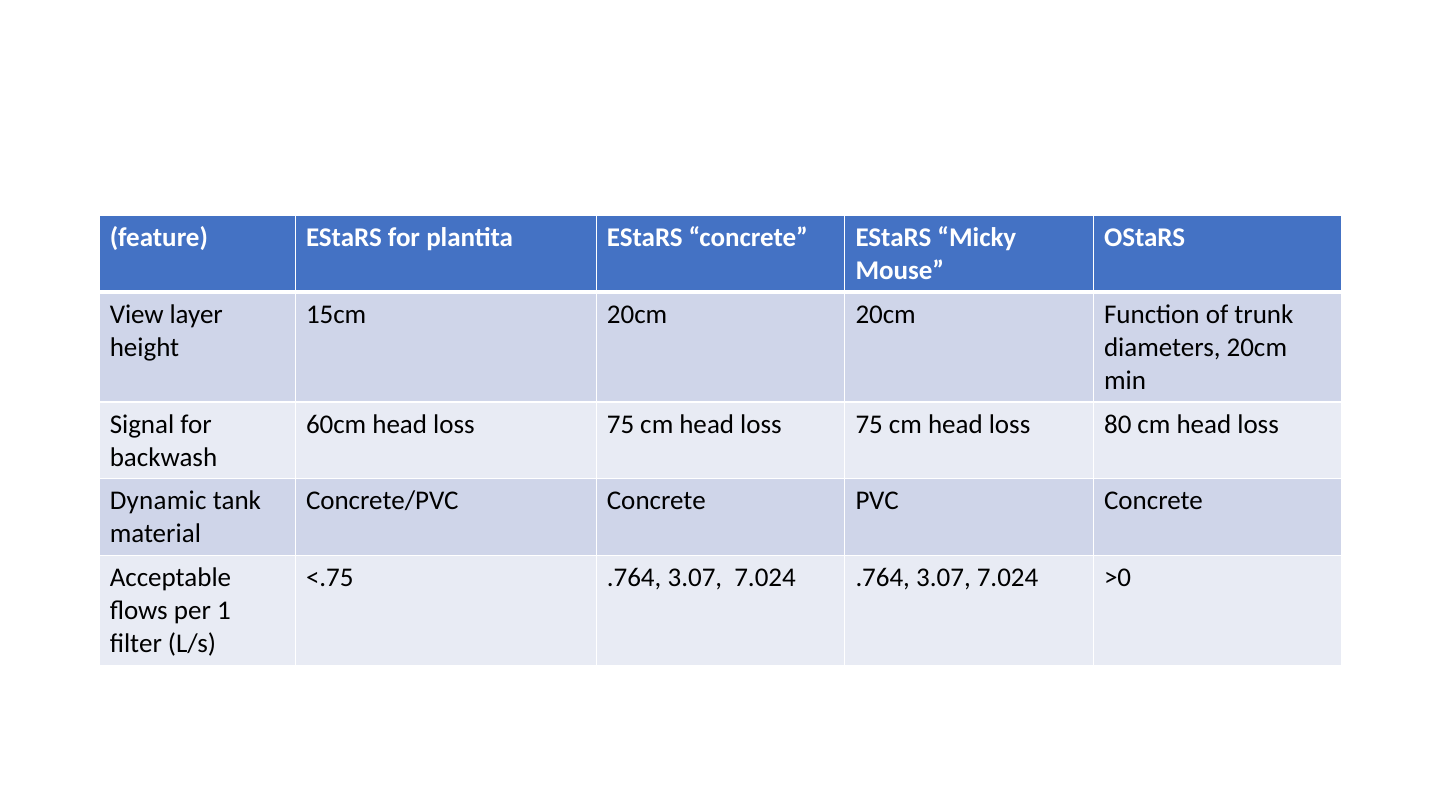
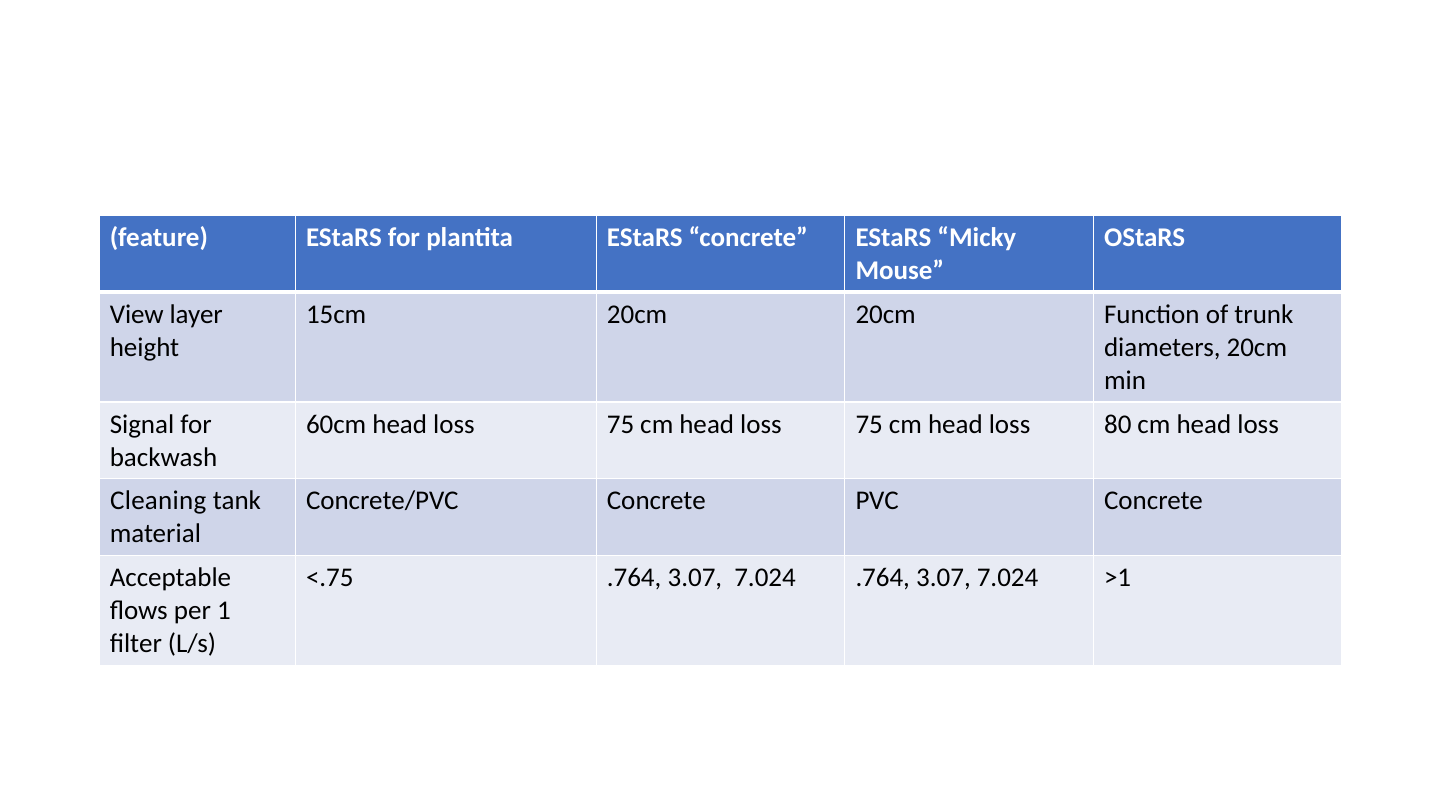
Dynamic: Dynamic -> Cleaning
>0: >0 -> >1
